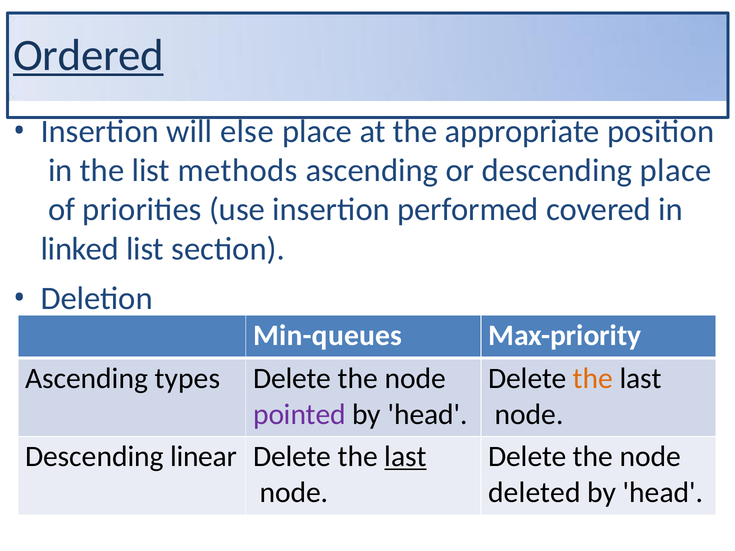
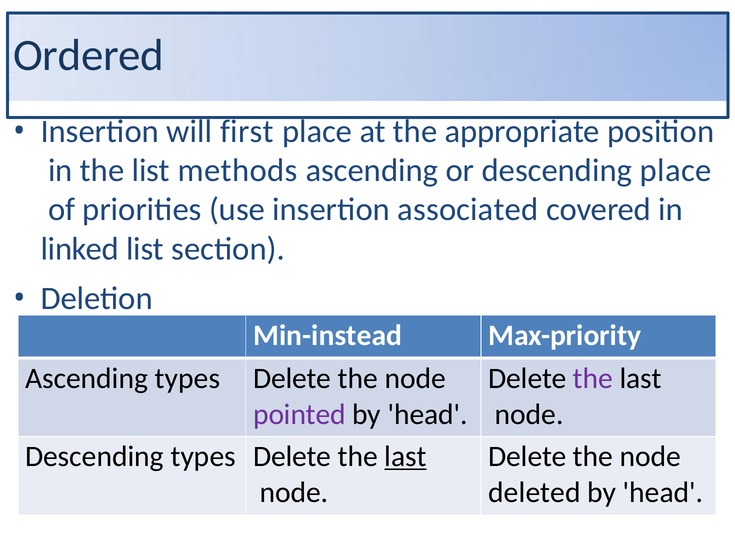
Ordered underline: present -> none
else: else -> first
performed: performed -> associated
Min-queues: Min-queues -> Min-instead
the at (593, 378) colour: orange -> purple
Descending linear: linear -> types
